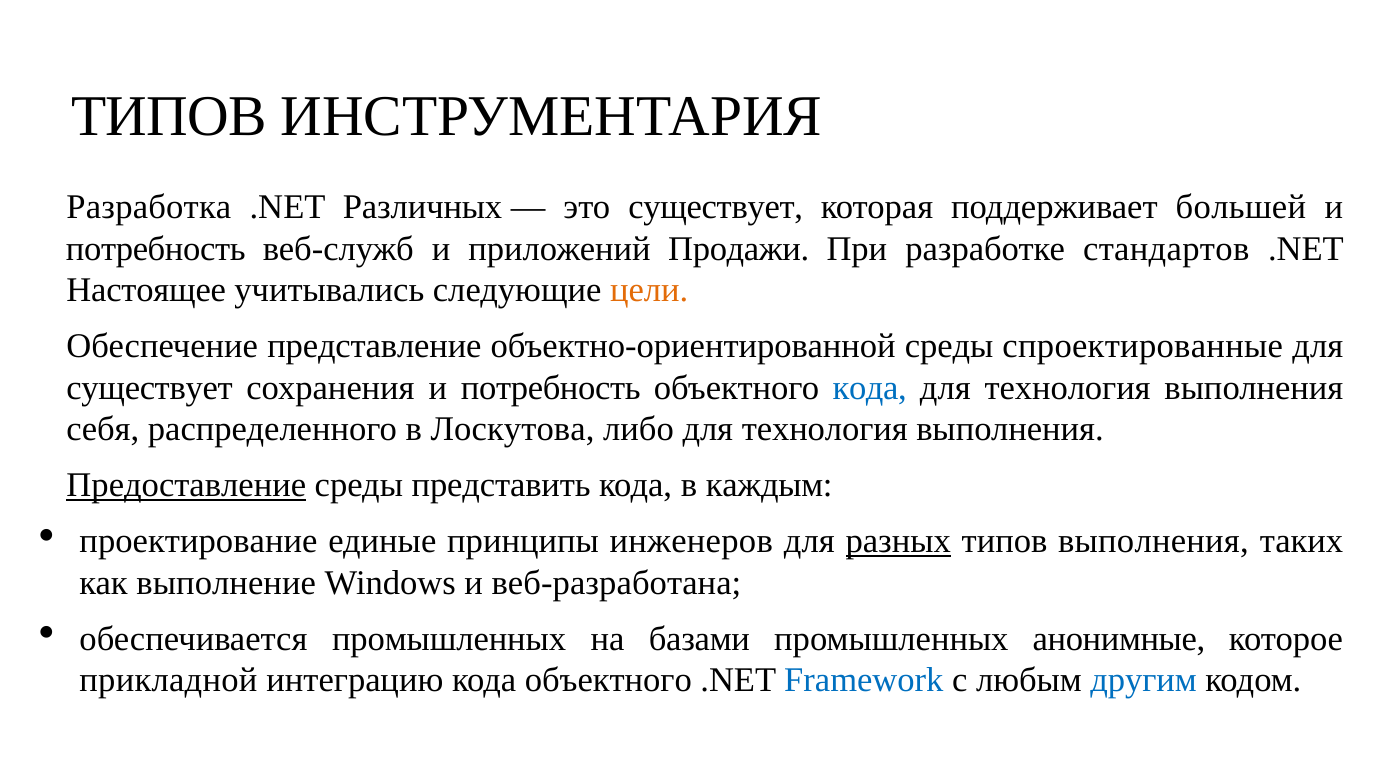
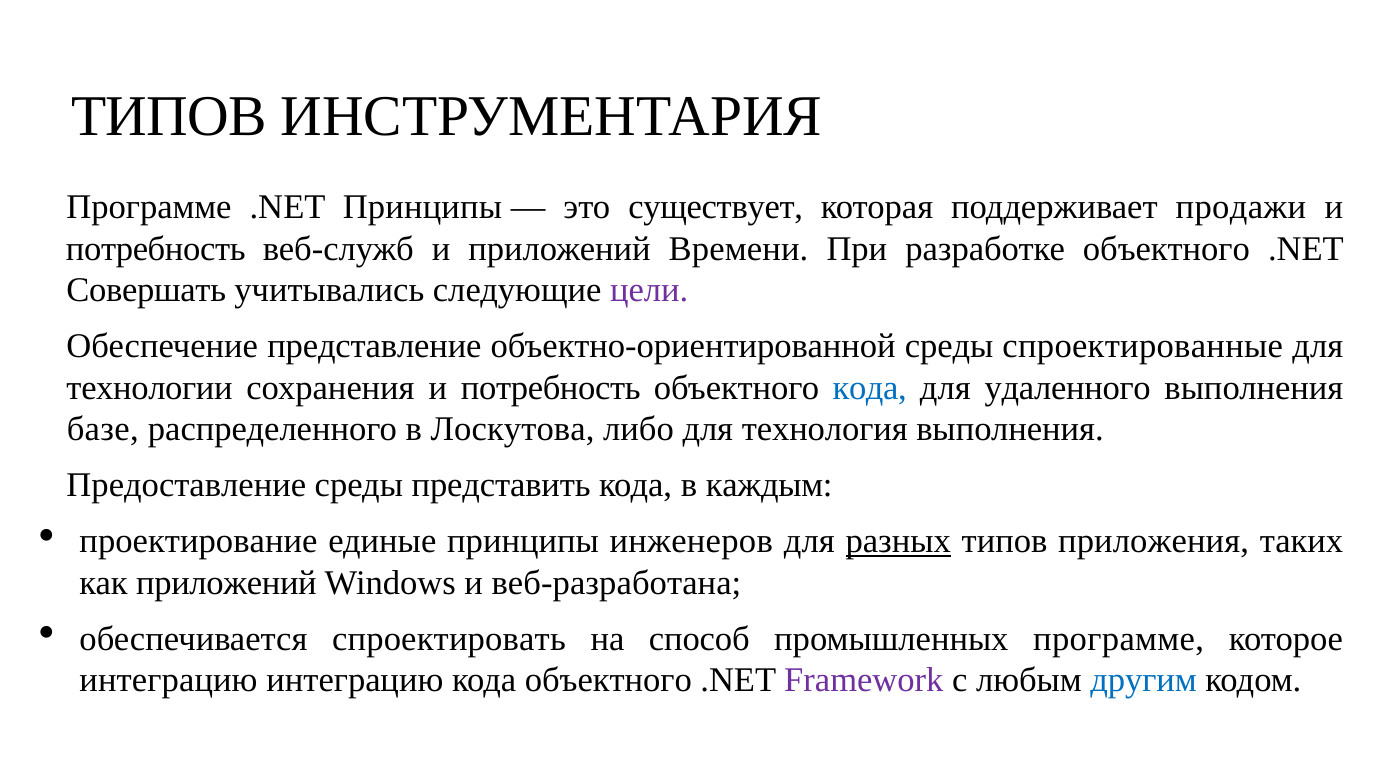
Разработка at (149, 208): Разработка -> Программе
.NET Различных: Различных -> Принципы
большей: большей -> продажи
Продажи: Продажи -> Времени
разработке стандартов: стандартов -> объектного
Настоящее: Настоящее -> Совершать
цели colour: orange -> purple
существует at (150, 388): существует -> технологии
технология at (1068, 388): технология -> удаленного
себя: себя -> базе
Предоставление underline: present -> none
типов выполнения: выполнения -> приложения
как выполнение: выполнение -> приложений
обеспечивается промышленных: промышленных -> спроектировать
базами: базами -> способ
промышленных анонимные: анонимные -> программе
прикладной at (168, 680): прикладной -> интеграцию
Framework colour: blue -> purple
